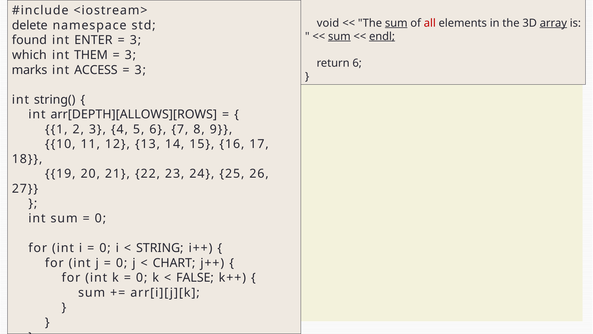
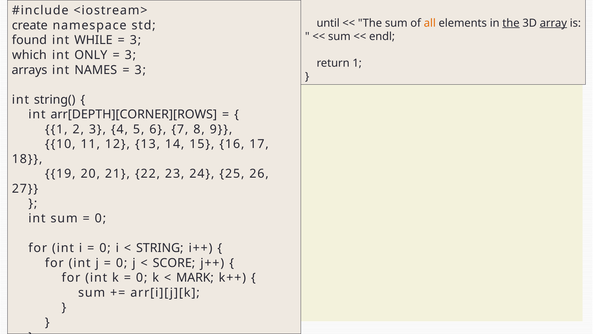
void: void -> until
sum at (396, 23) underline: present -> none
all colour: red -> orange
the at (511, 23) underline: none -> present
delete: delete -> create
sum at (339, 36) underline: present -> none
endl underline: present -> none
ENTER: ENTER -> WHILE
THEM: THEM -> ONLY
return 6: 6 -> 1
marks: marks -> arrays
ACCESS: ACCESS -> NAMES
arr[DEPTH][ALLOWS][ROWS: arr[DEPTH][ALLOWS][ROWS -> arr[DEPTH][CORNER][ROWS
CHART: CHART -> SCORE
FALSE: FALSE -> MARK
